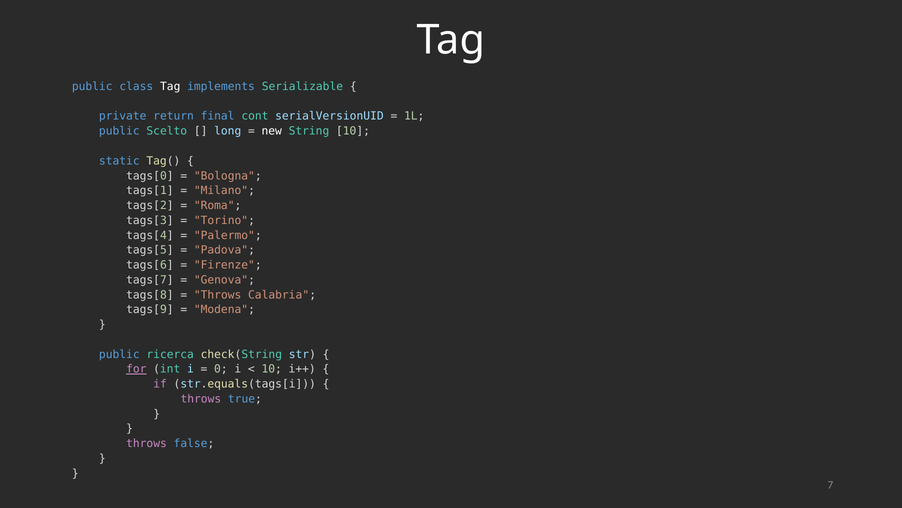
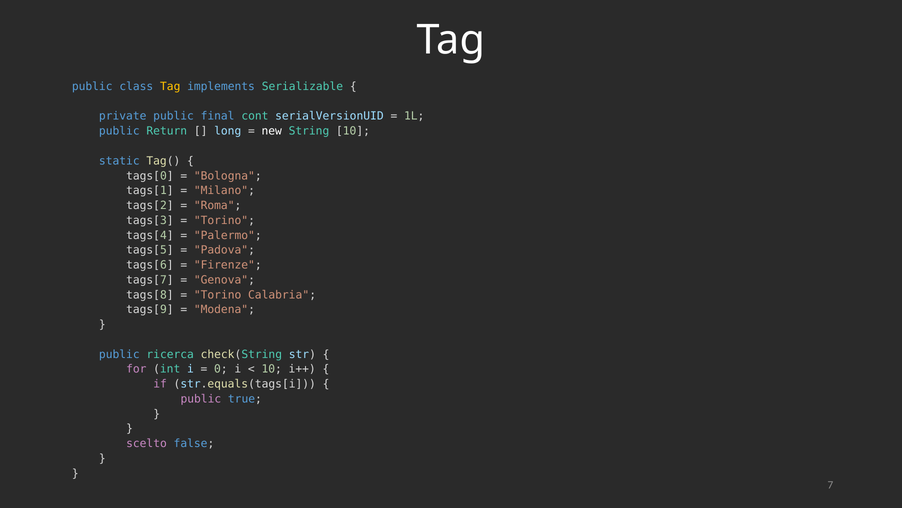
Tag at (170, 86) colour: white -> yellow
private return: return -> public
Scelto: Scelto -> Return
Throws at (218, 294): Throws -> Torino
for underline: present -> none
throws at (201, 399): throws -> public
throws at (147, 443): throws -> scelto
